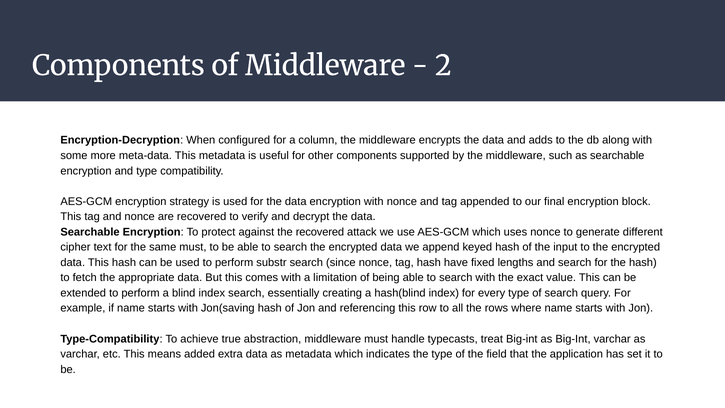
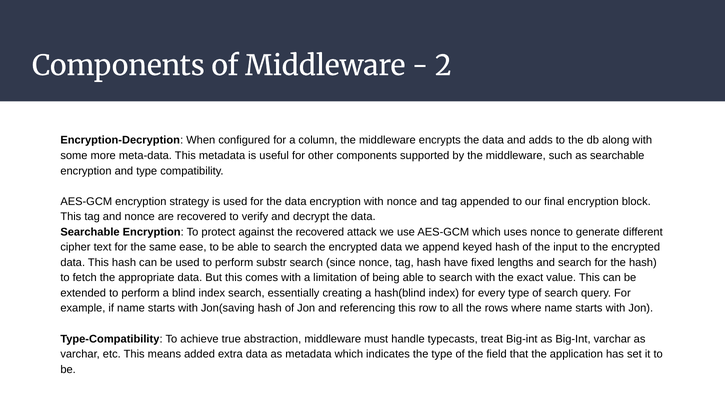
same must: must -> ease
